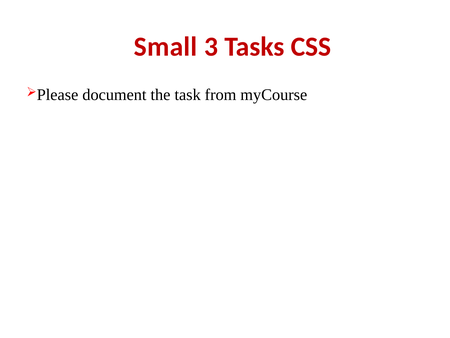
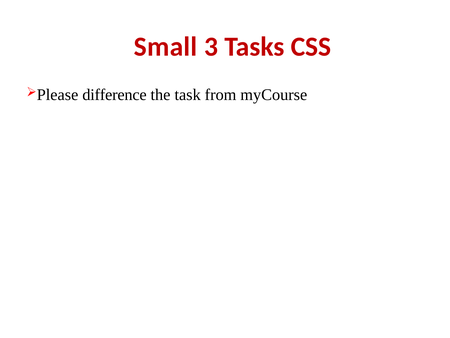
document: document -> difference
